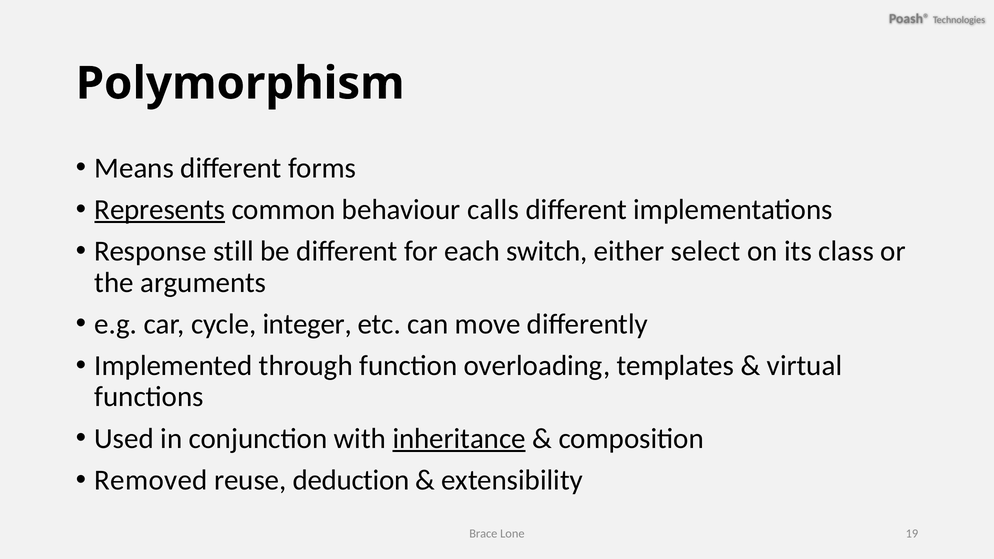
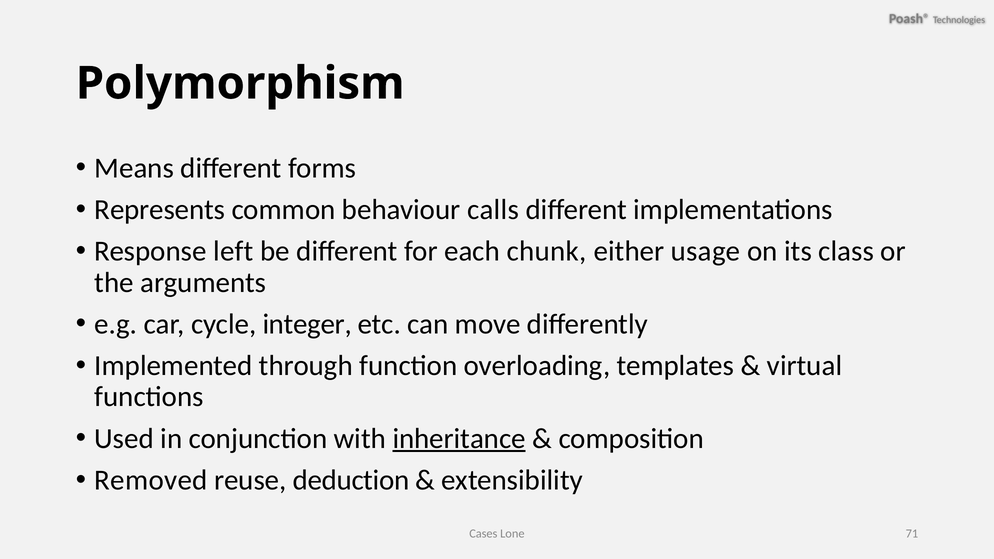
Represents underline: present -> none
still: still -> left
switch: switch -> chunk
select: select -> usage
Brace: Brace -> Cases
19: 19 -> 71
